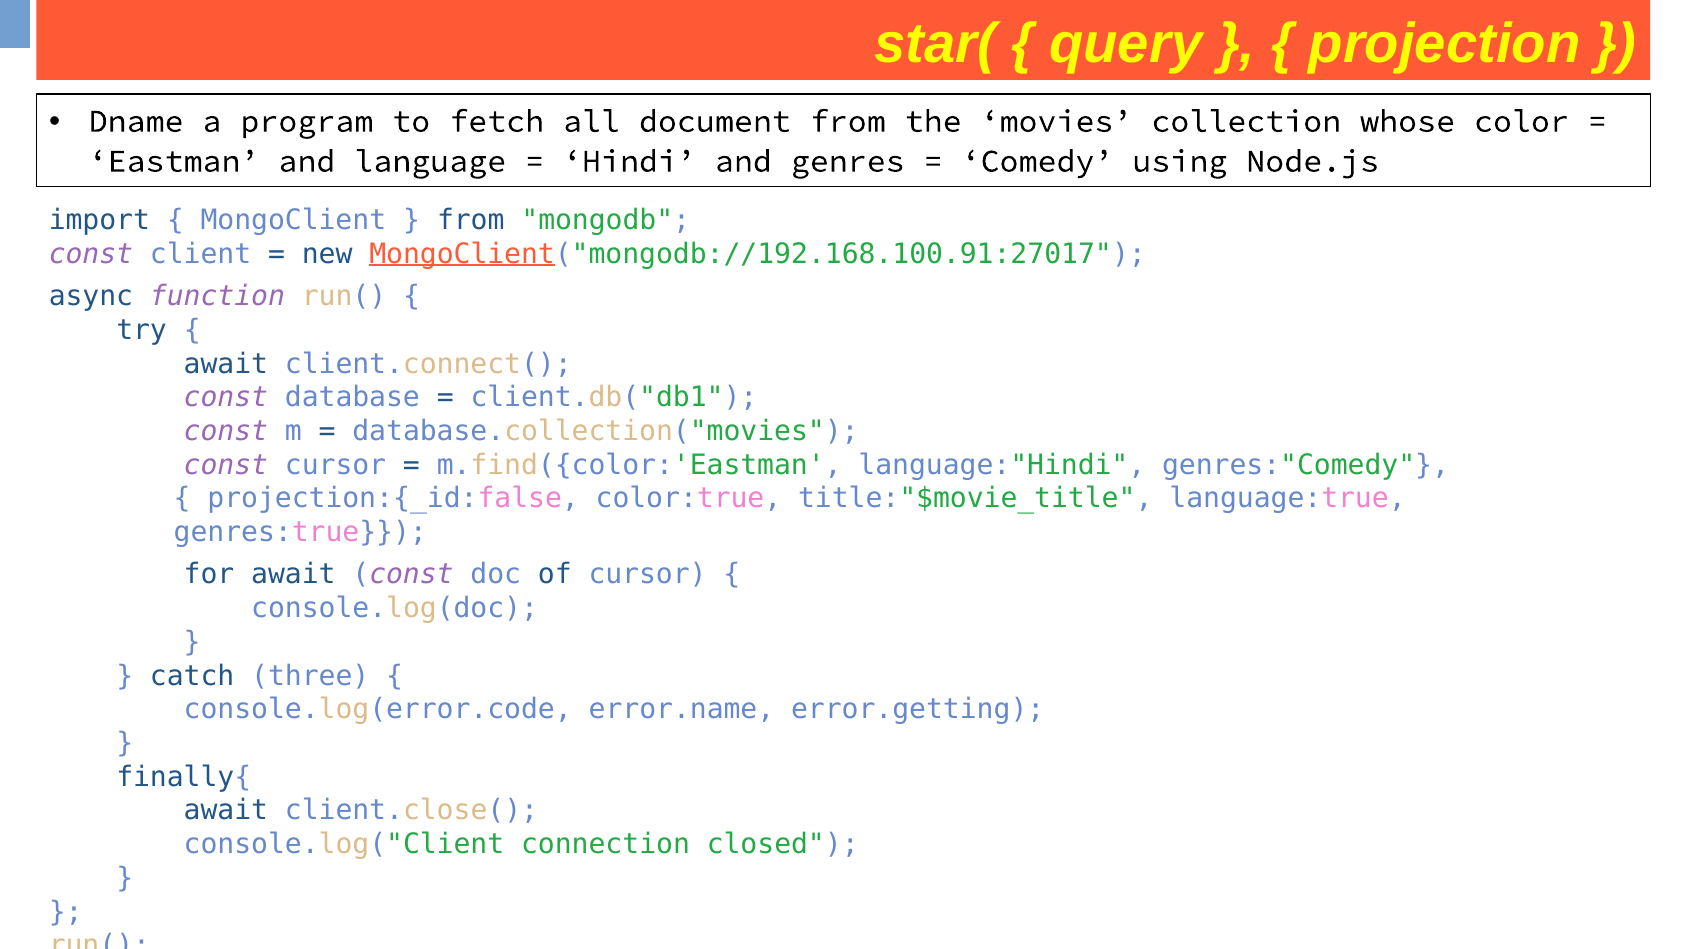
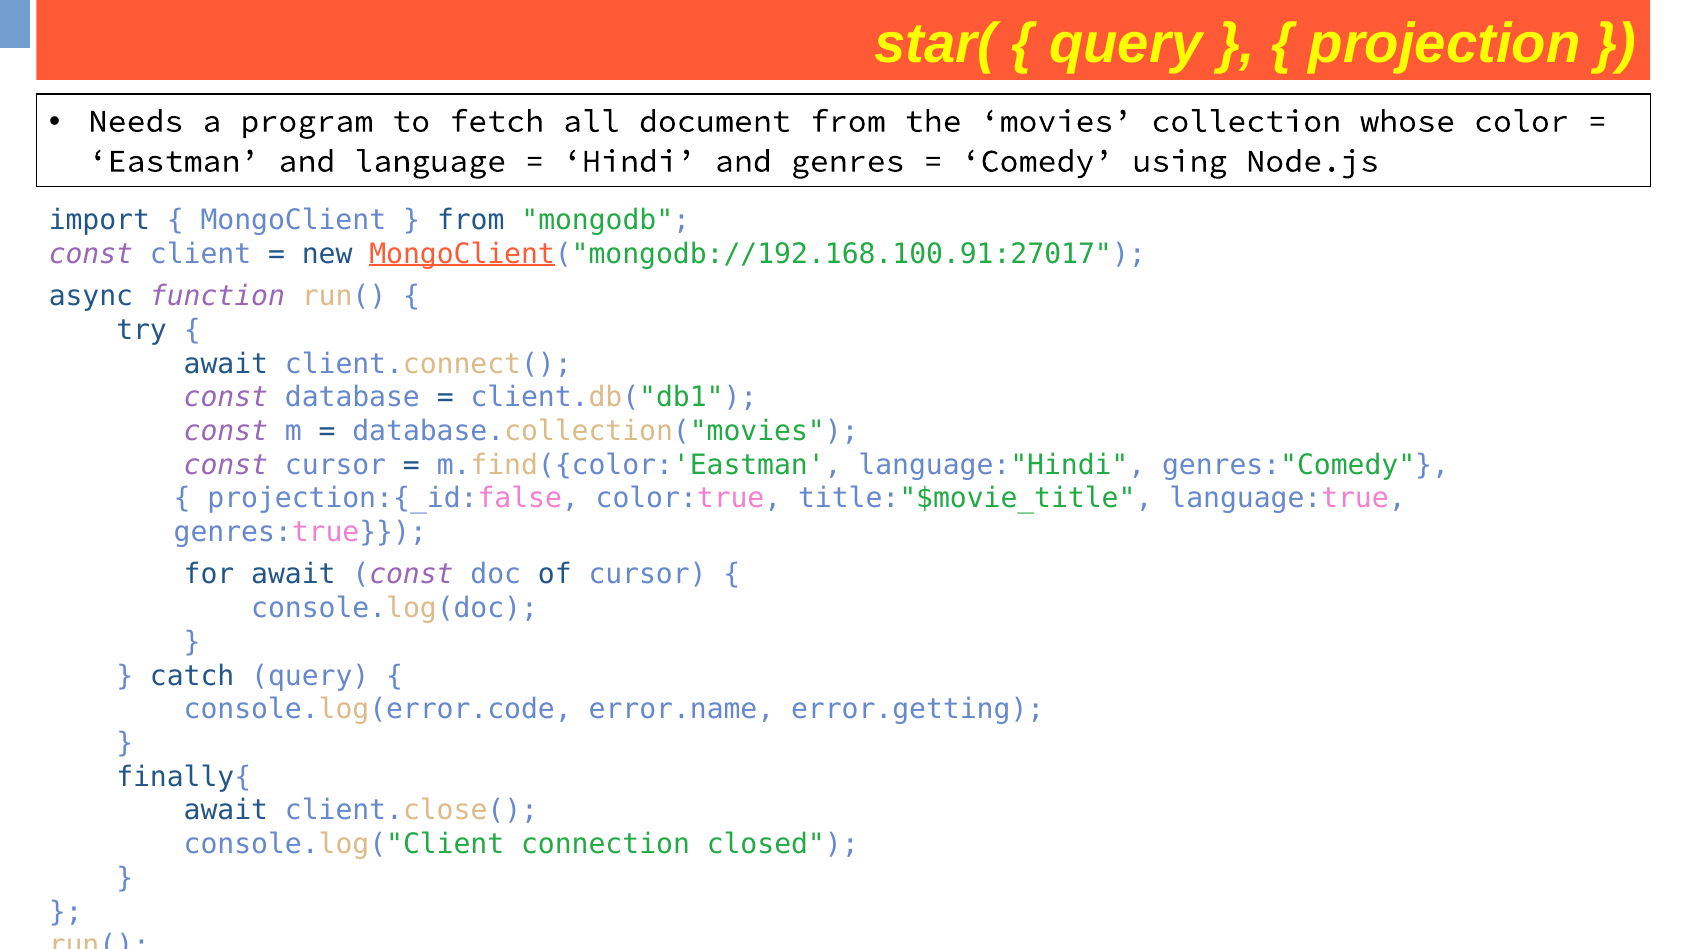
Dname: Dname -> Needs
catch three: three -> query
